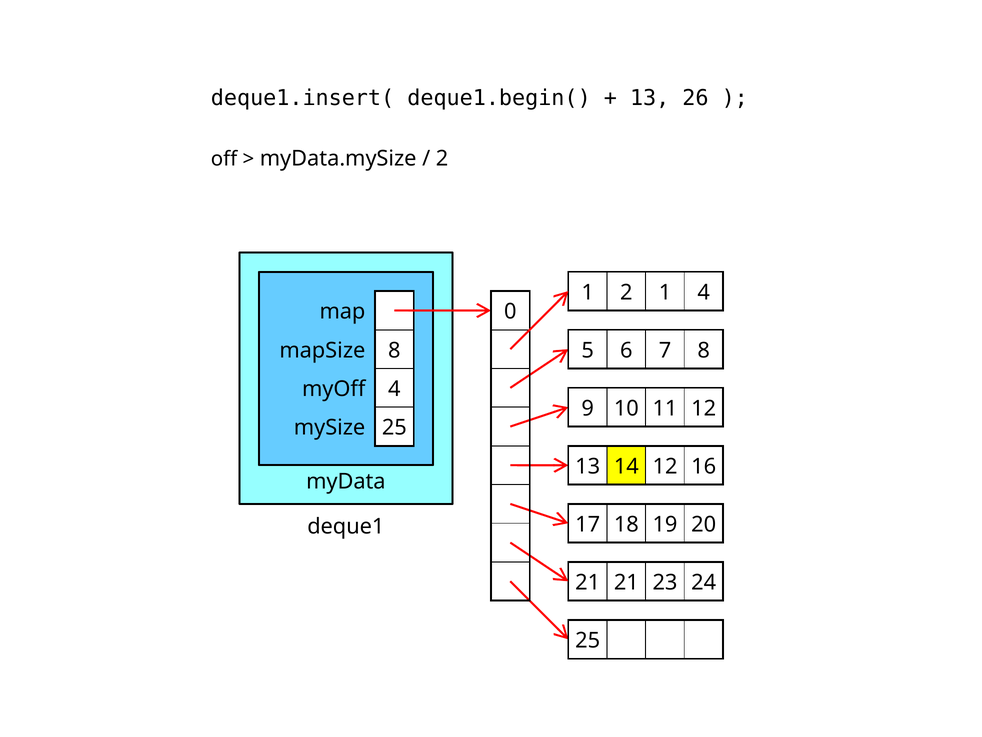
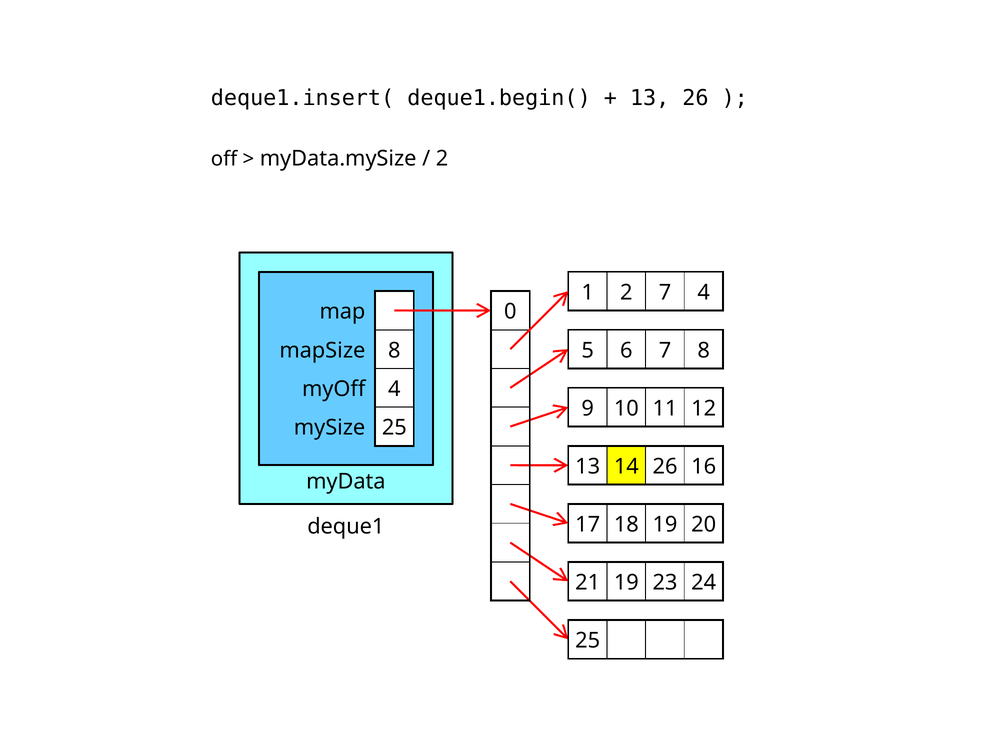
2 1: 1 -> 7
14 12: 12 -> 26
21 21: 21 -> 19
